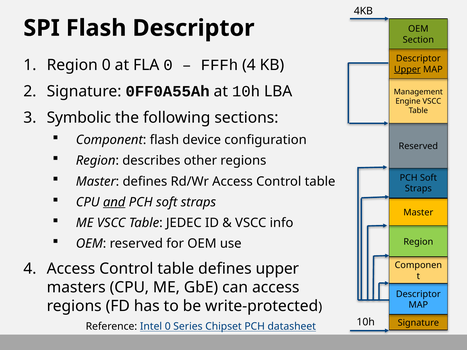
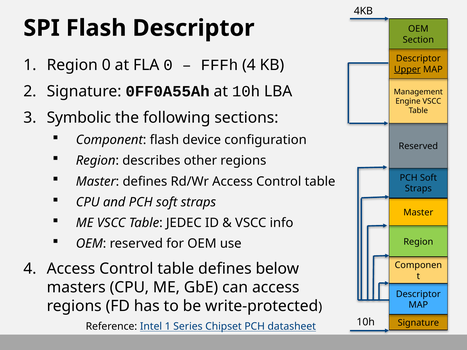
and underline: present -> none
defines upper: upper -> below
Intel 0: 0 -> 1
